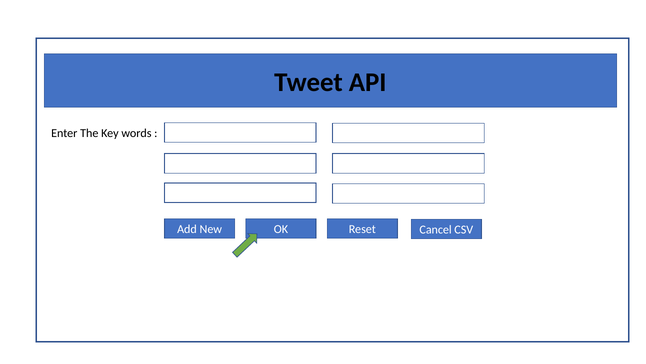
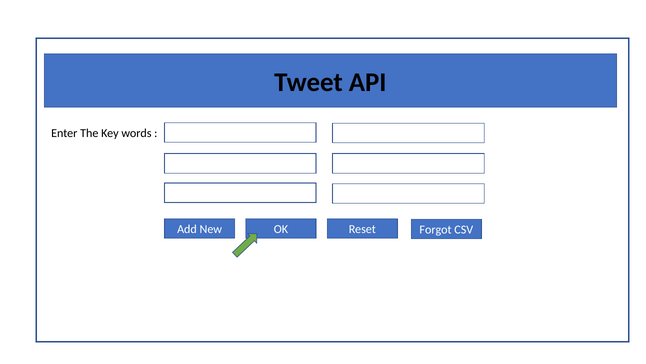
Cancel: Cancel -> Forgot
